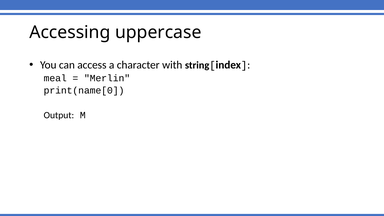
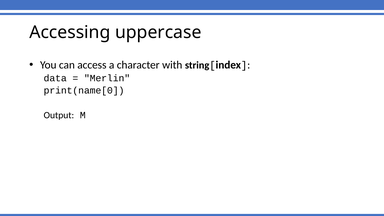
meal: meal -> data
